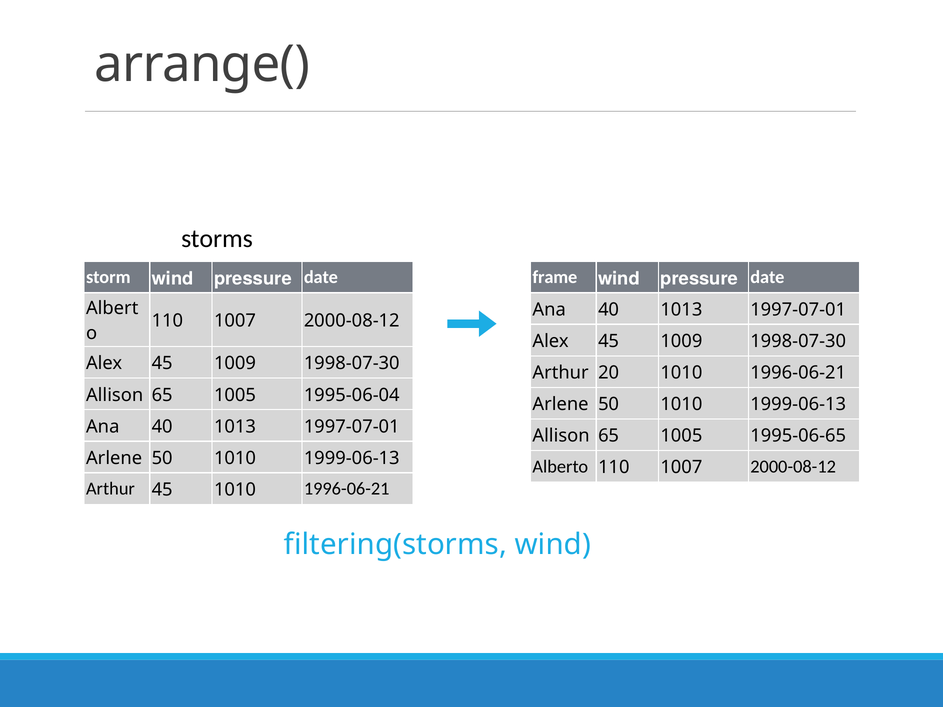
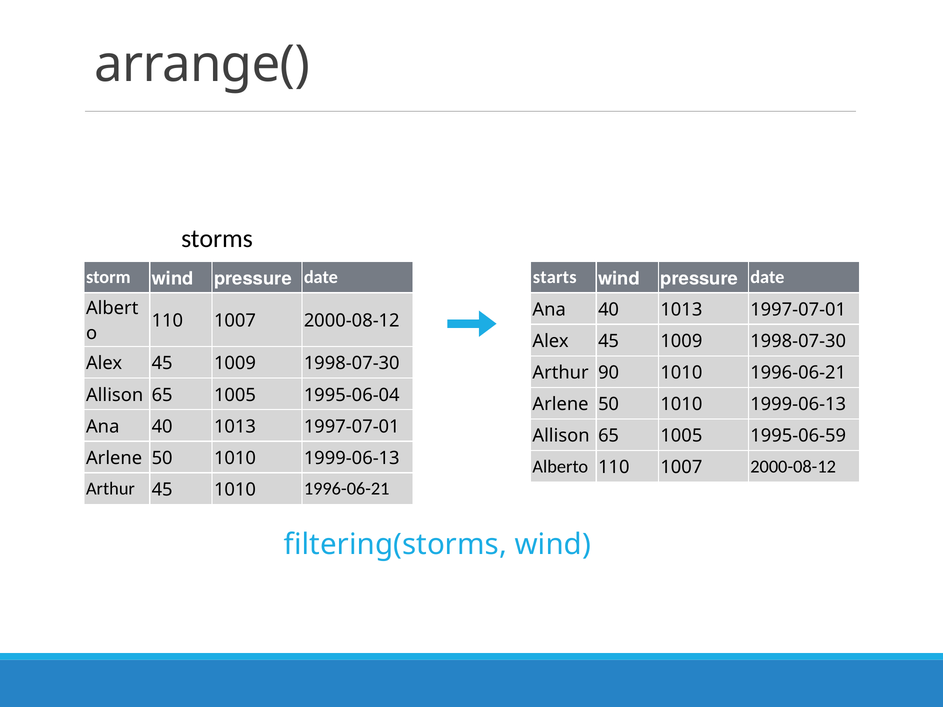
frame: frame -> starts
20: 20 -> 90
1995-06-65: 1995-06-65 -> 1995-06-59
